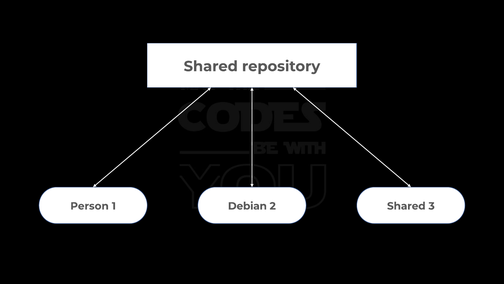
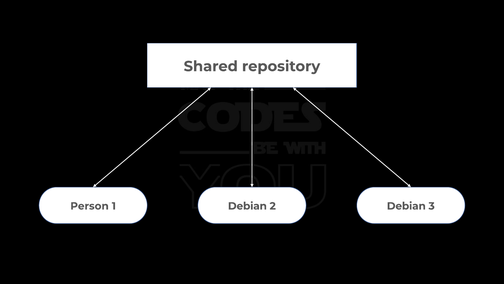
1 Shared: Shared -> Debian
